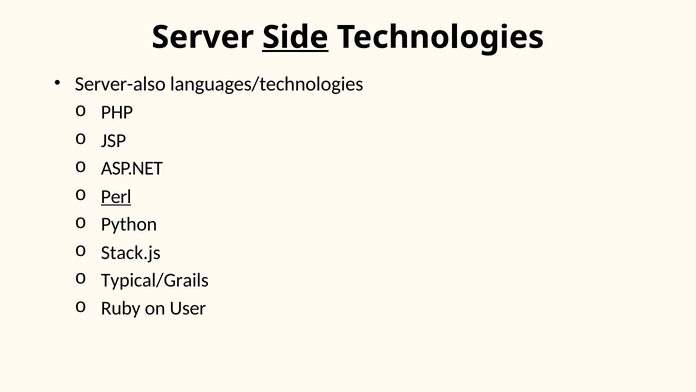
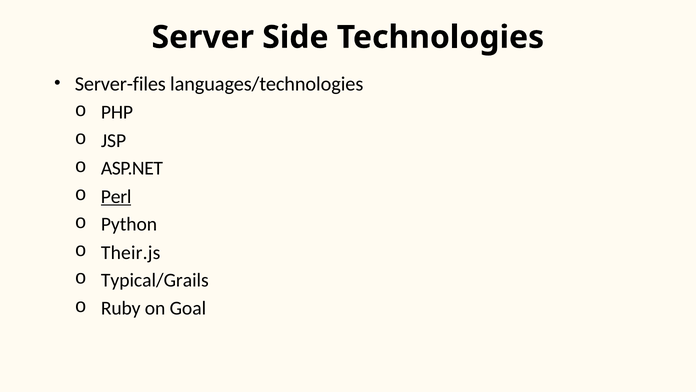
Side underline: present -> none
Server-also: Server-also -> Server-files
Stack.js: Stack.js -> Their.js
User: User -> Goal
